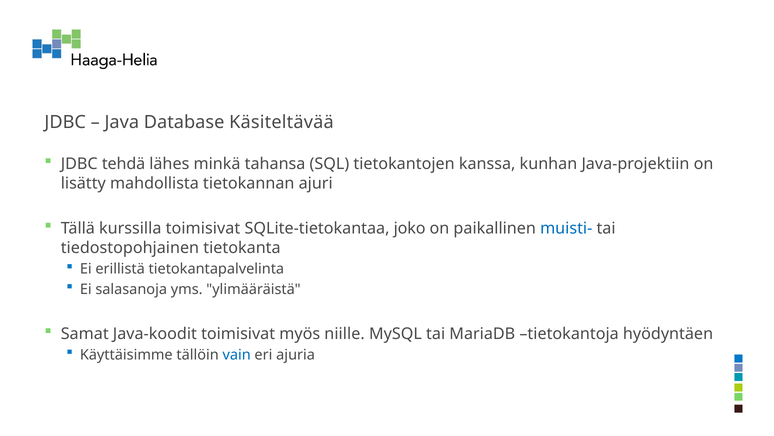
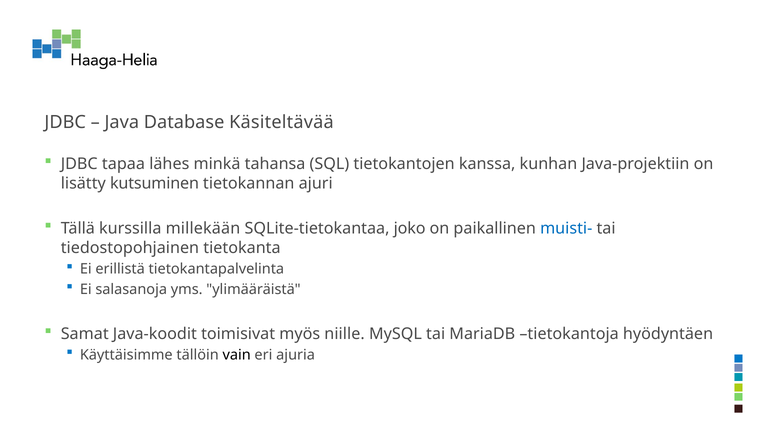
tehdä: tehdä -> tapaa
mahdollista: mahdollista -> kutsuminen
kurssilla toimisivat: toimisivat -> millekään
vain colour: blue -> black
